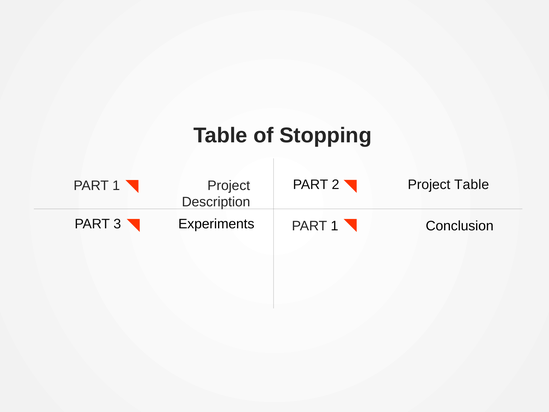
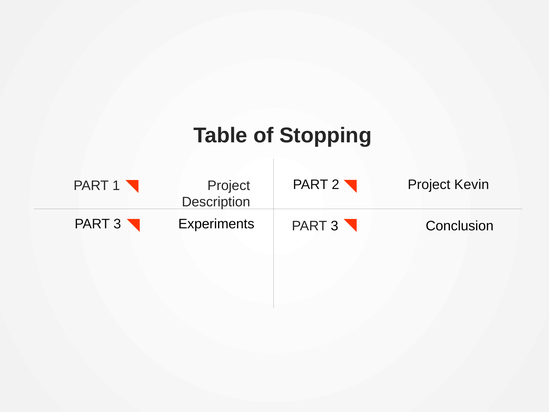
Project Table: Table -> Kevin
1 at (335, 226): 1 -> 3
